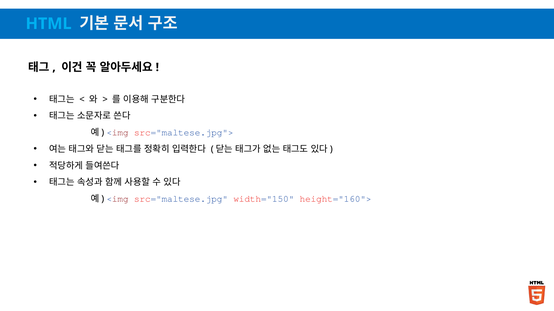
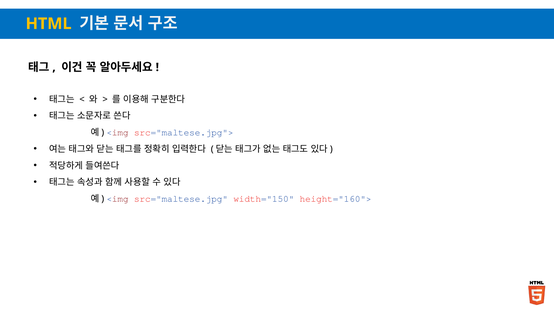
HTML colour: light blue -> yellow
